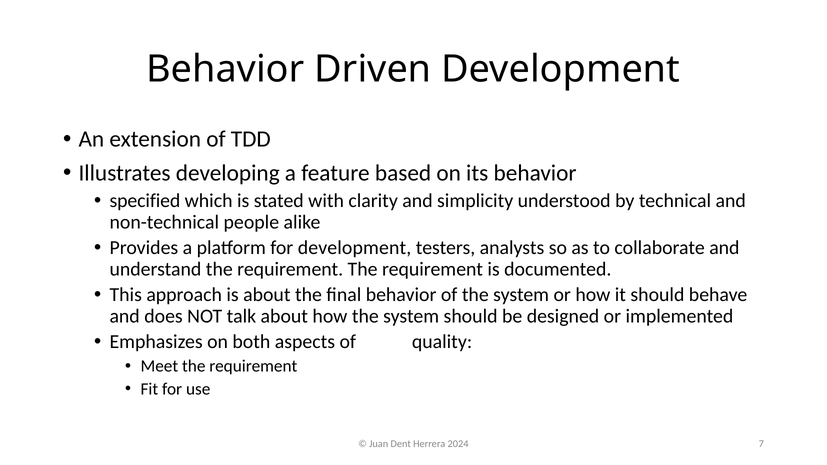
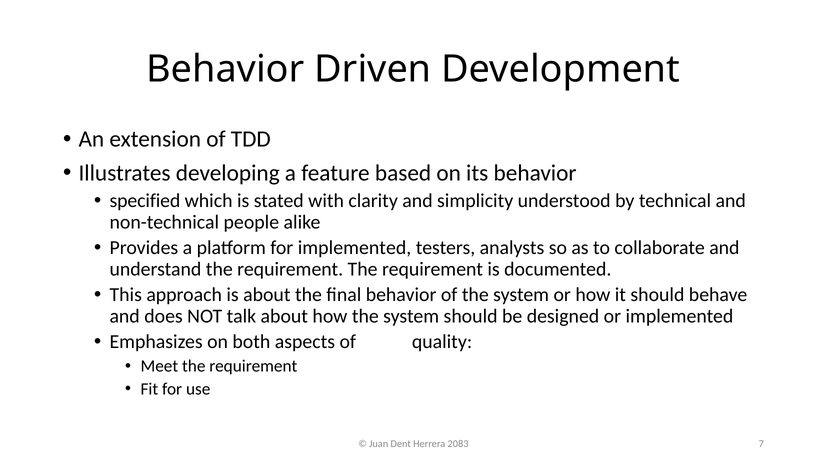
for development: development -> implemented
2024: 2024 -> 2083
